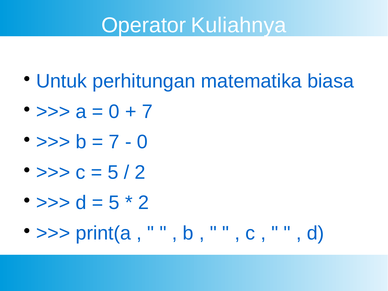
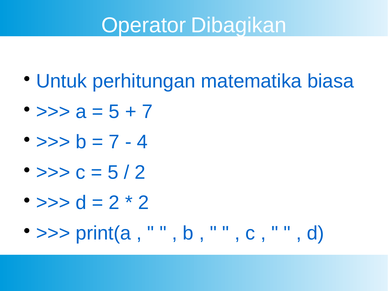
Kuliahnya: Kuliahnya -> Dibagikan
0 at (114, 112): 0 -> 5
0 at (142, 142): 0 -> 4
5 at (114, 203): 5 -> 2
